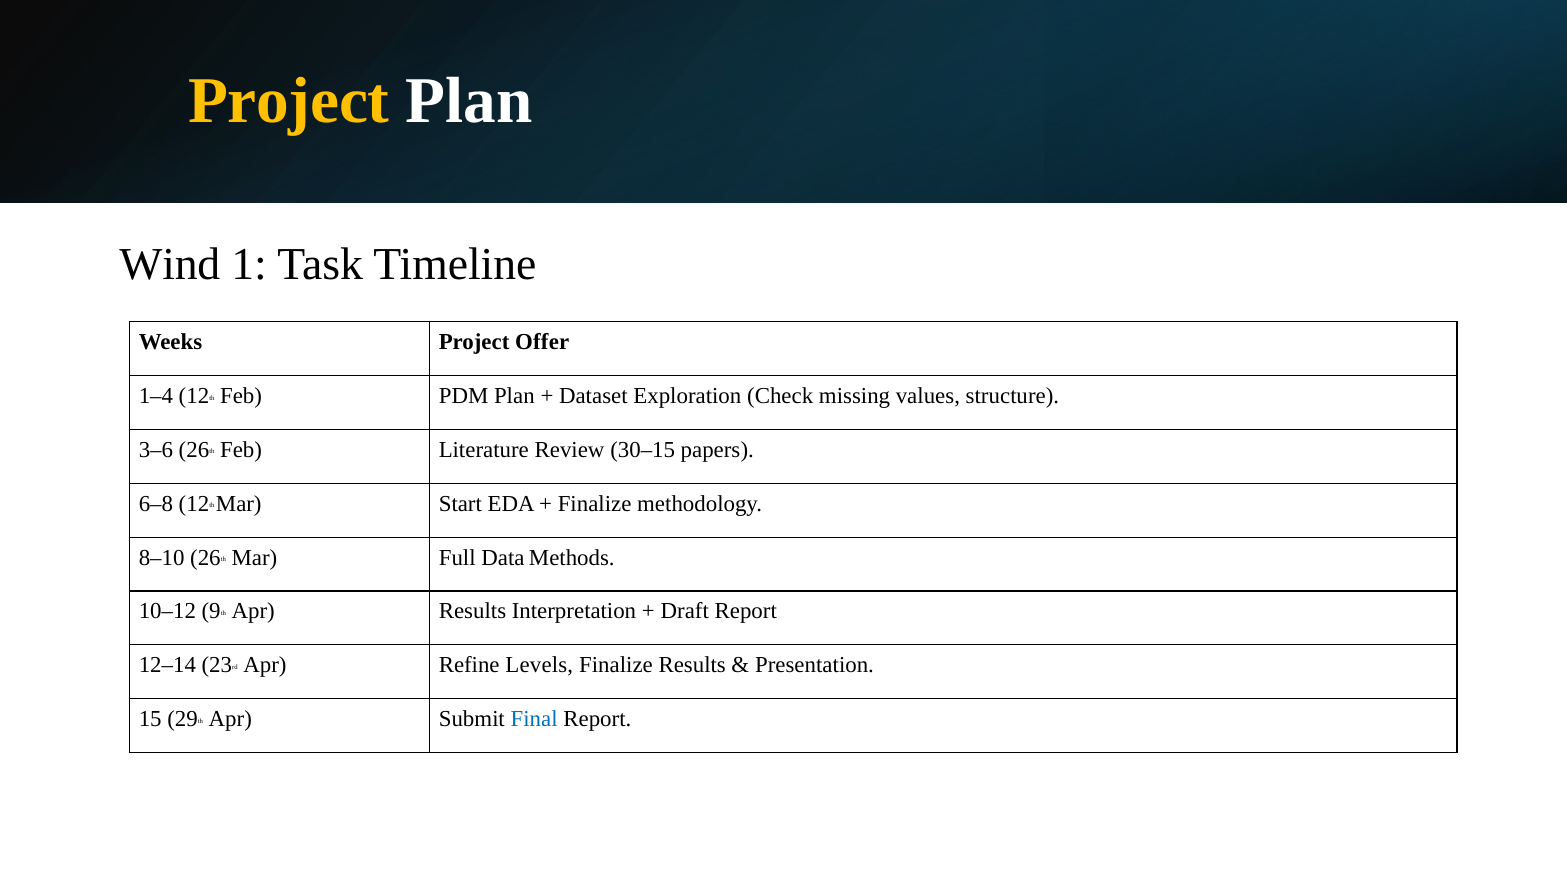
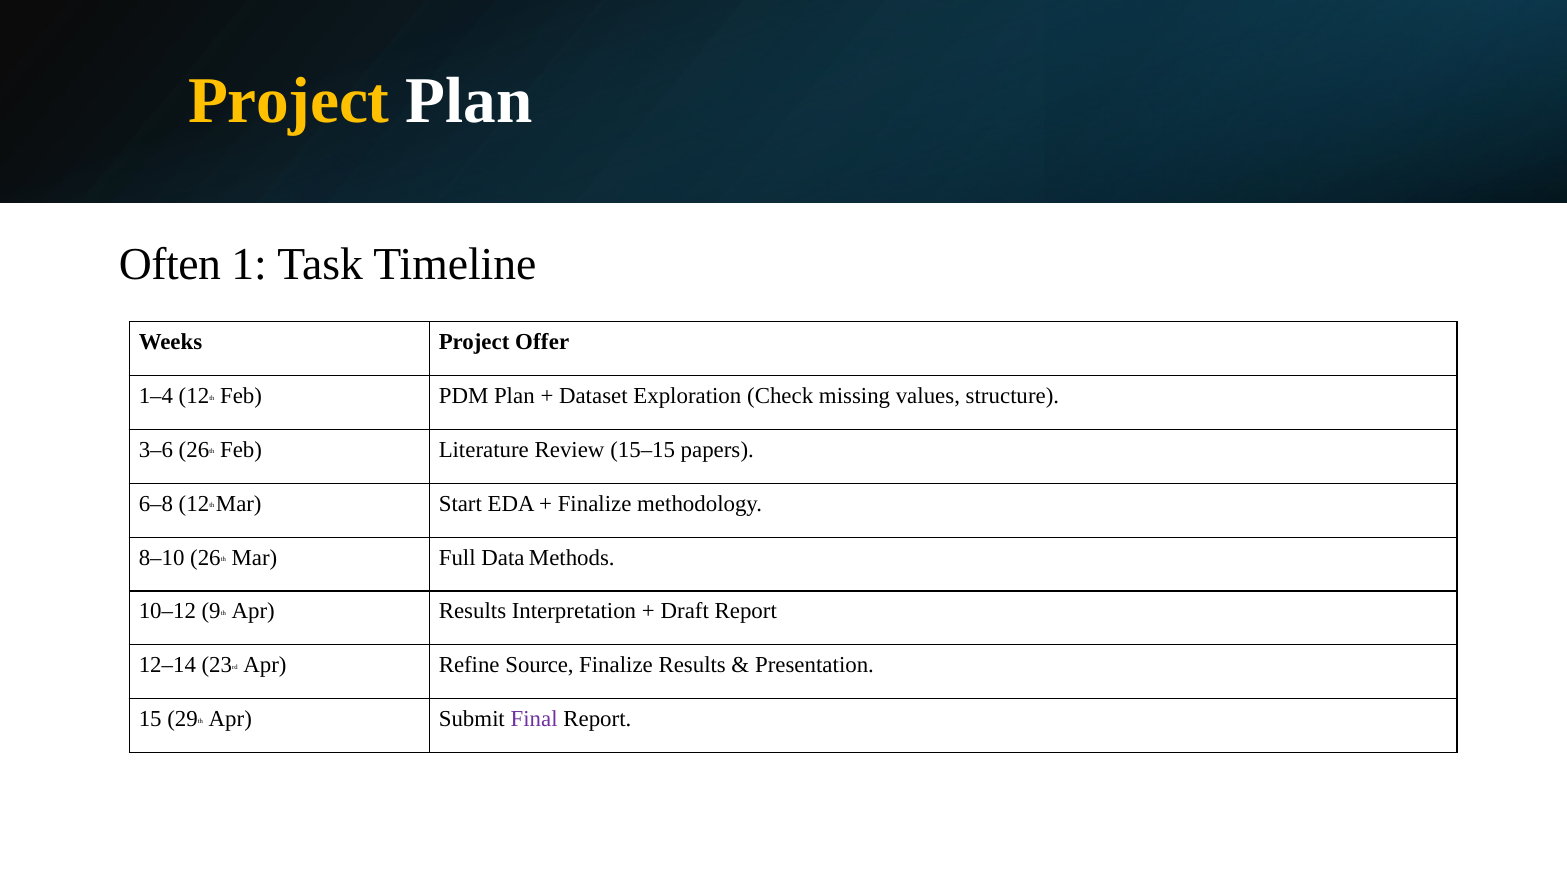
Wind: Wind -> Often
30–15: 30–15 -> 15–15
Levels: Levels -> Source
Final colour: blue -> purple
